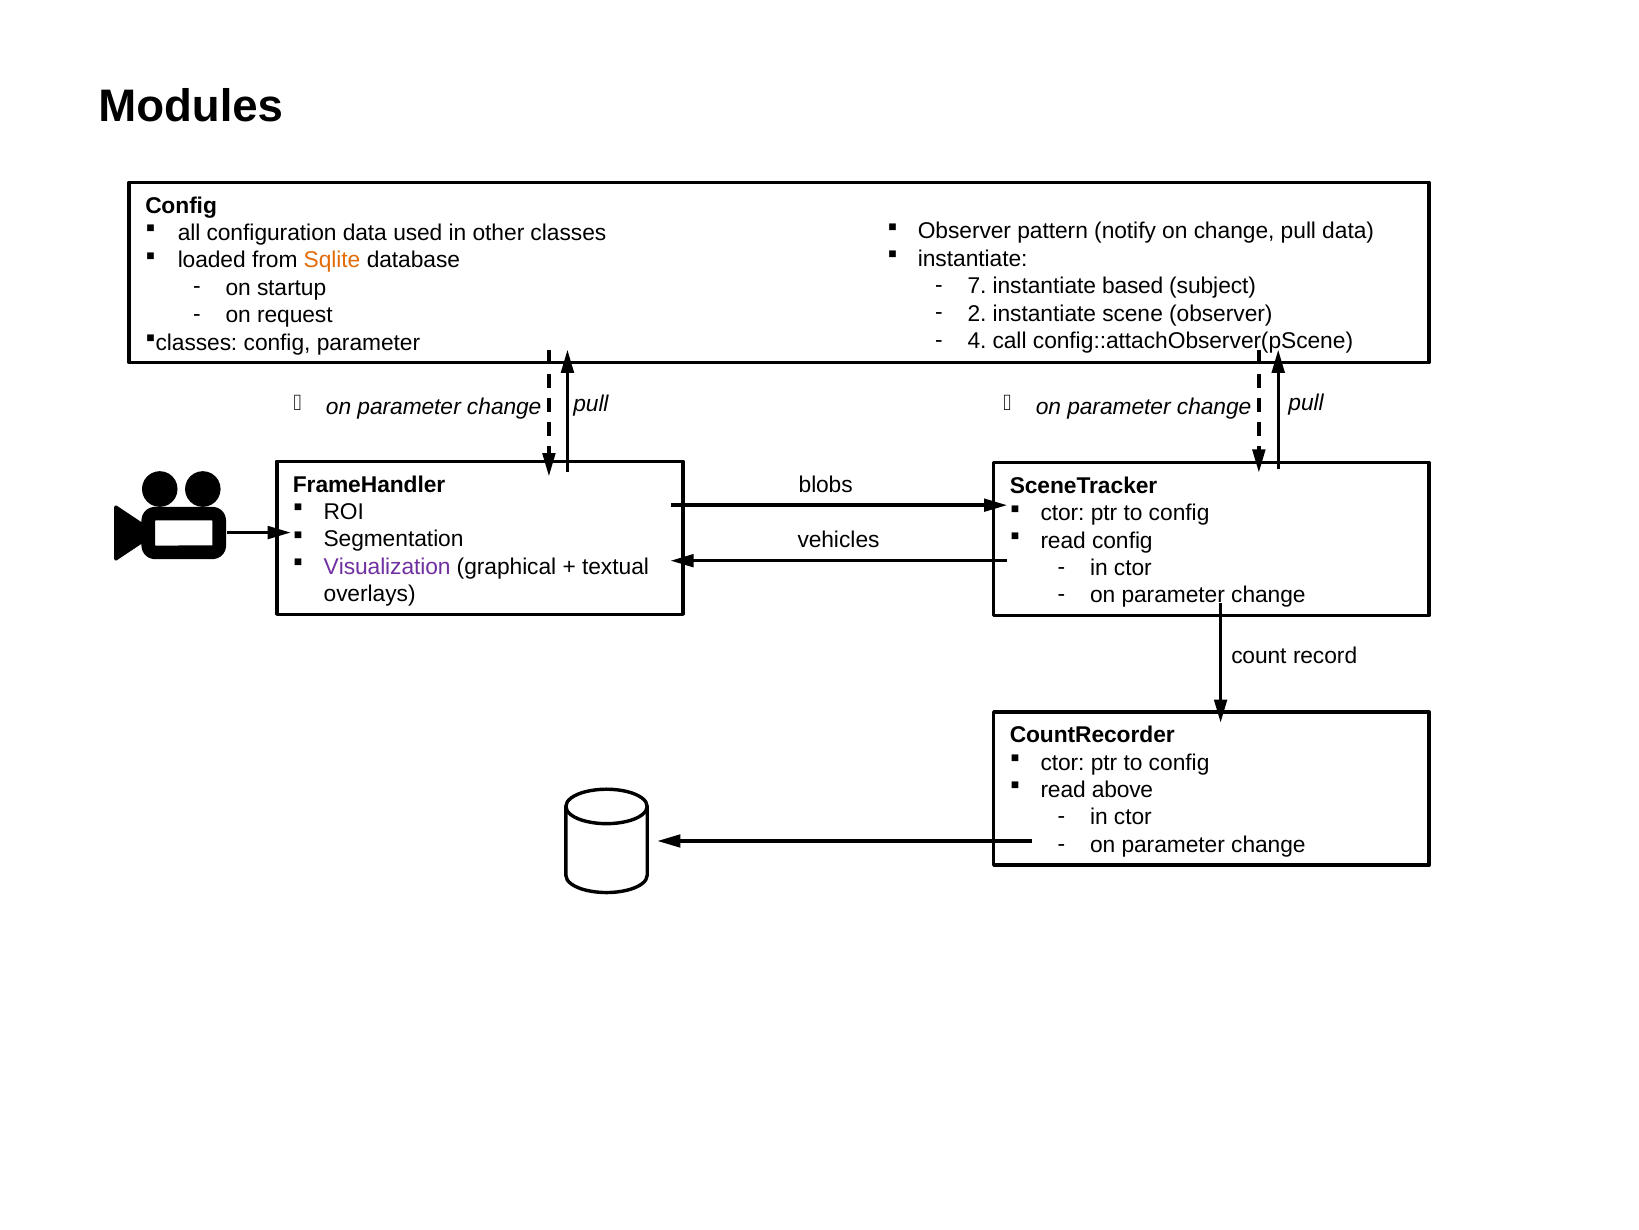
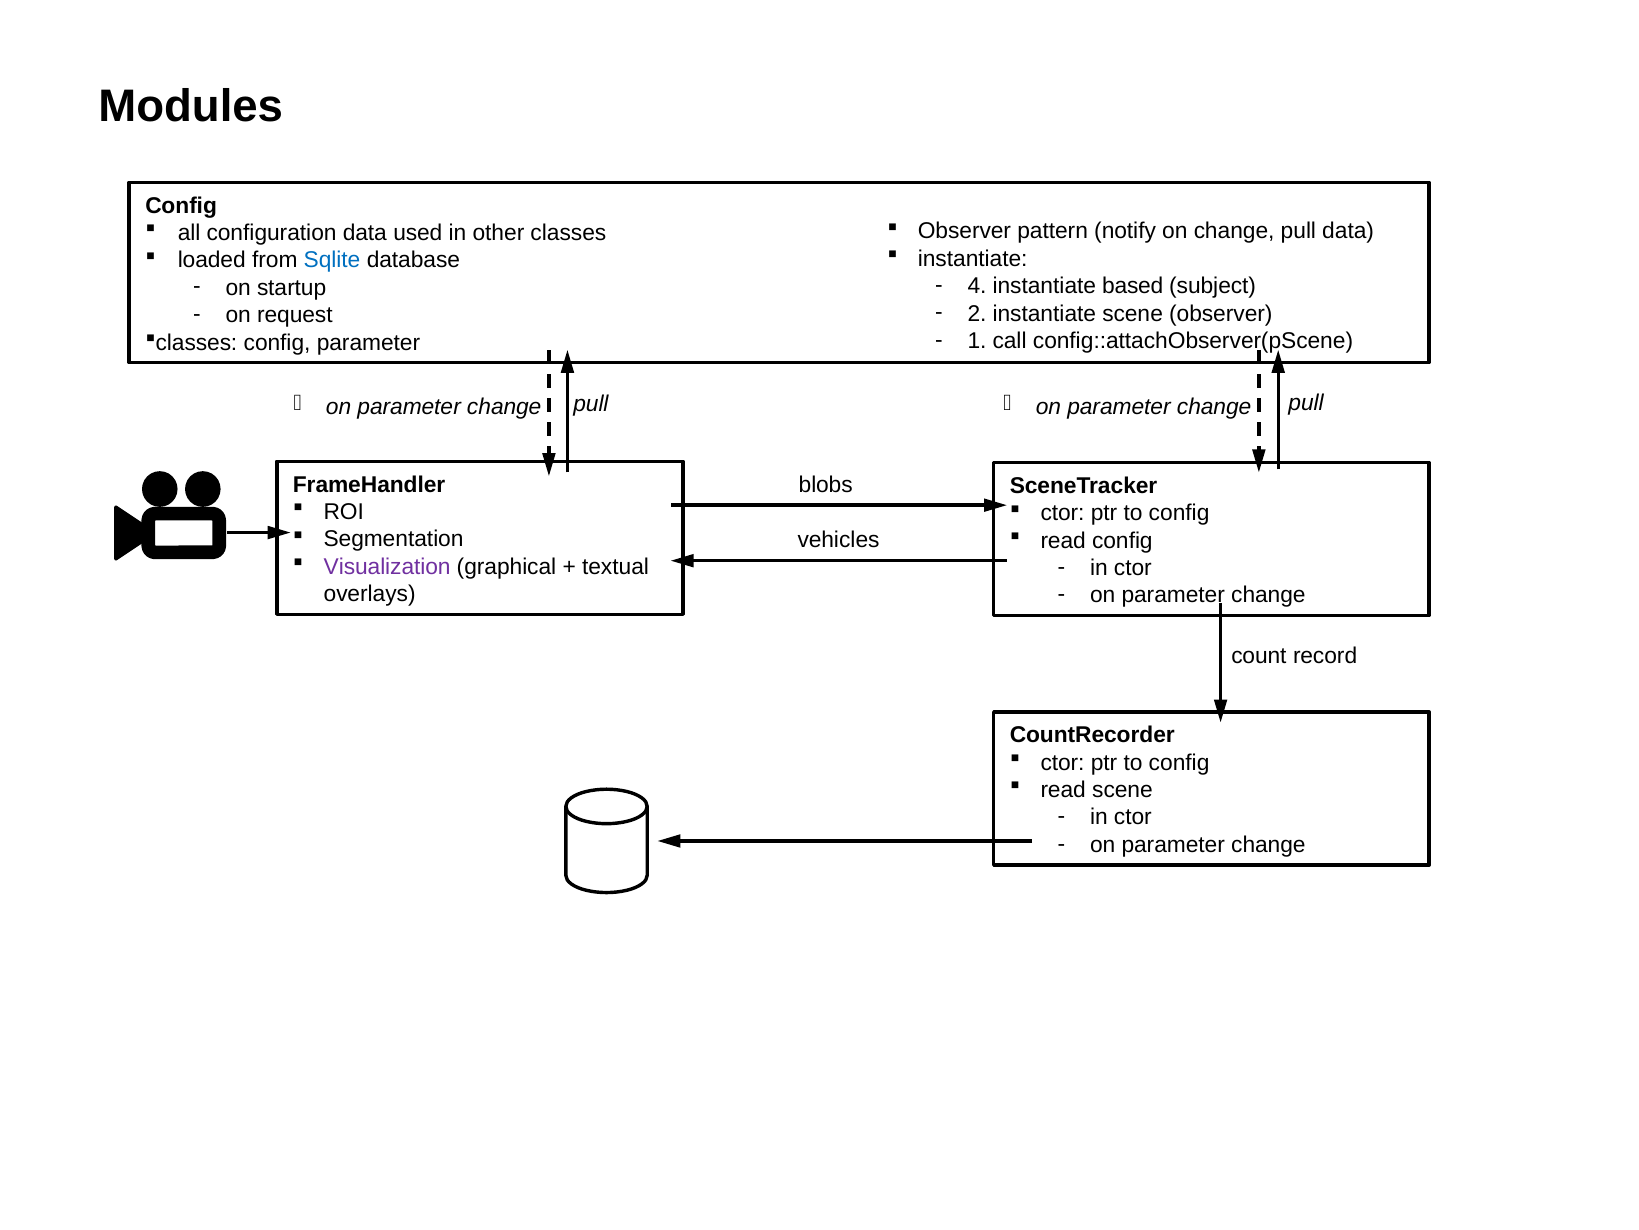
Sqlite colour: orange -> blue
7: 7 -> 4
4: 4 -> 1
read above: above -> scene
